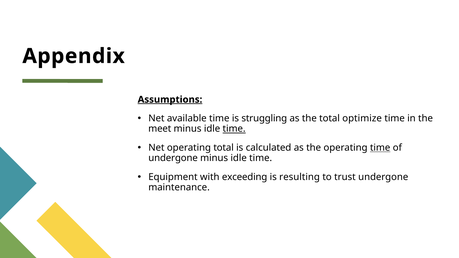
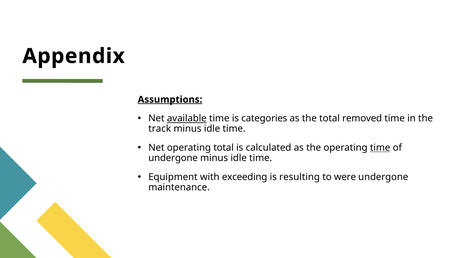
available underline: none -> present
struggling: struggling -> categories
optimize: optimize -> removed
meet: meet -> track
time at (234, 129) underline: present -> none
trust: trust -> were
